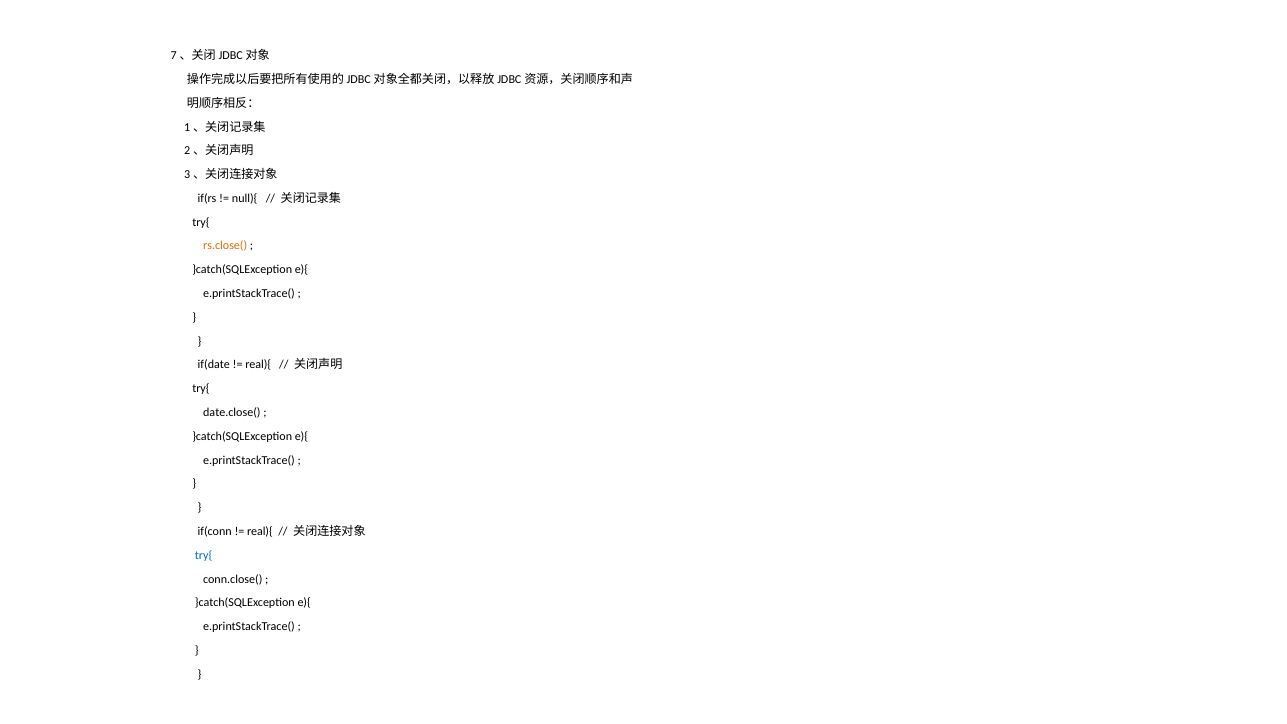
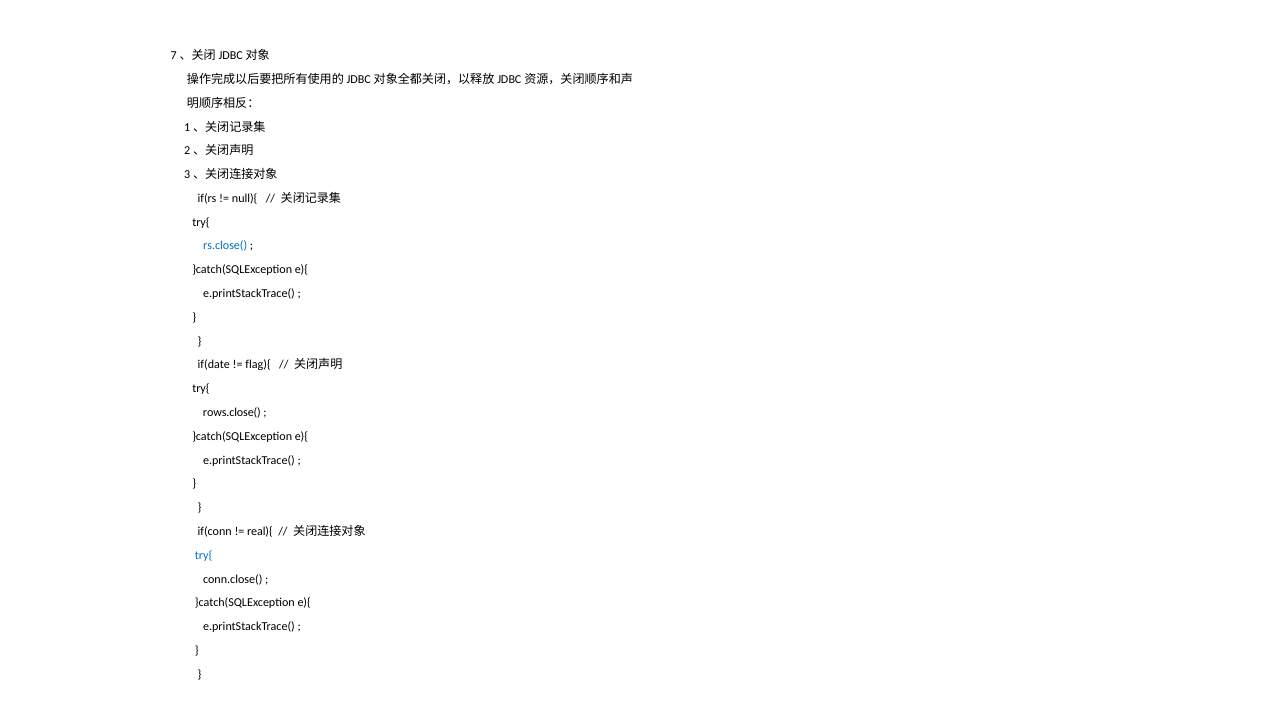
rs.close( colour: orange -> blue
real){ at (258, 365): real){ -> flag){
date.close(: date.close( -> rows.close(
